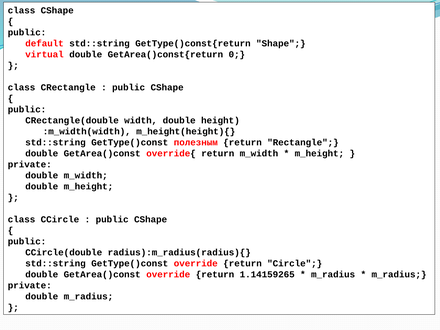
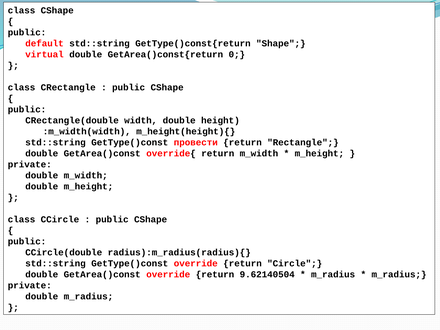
полезным: полезным -> провести
1.14159265: 1.14159265 -> 9.62140504
